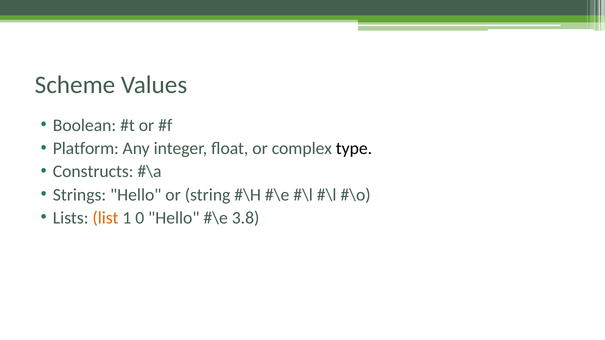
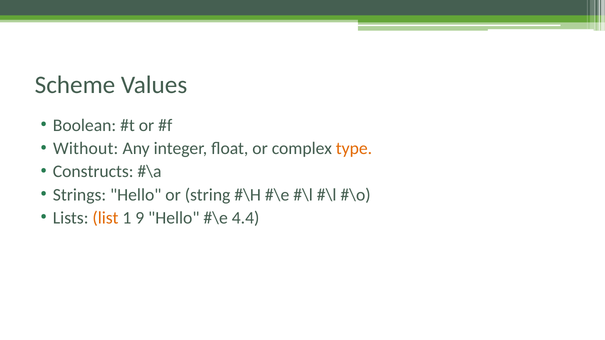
Platform: Platform -> Without
type colour: black -> orange
0: 0 -> 9
3.8: 3.8 -> 4.4
